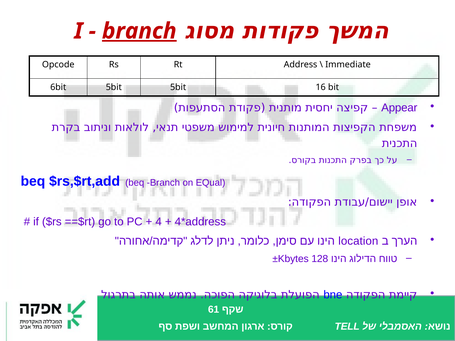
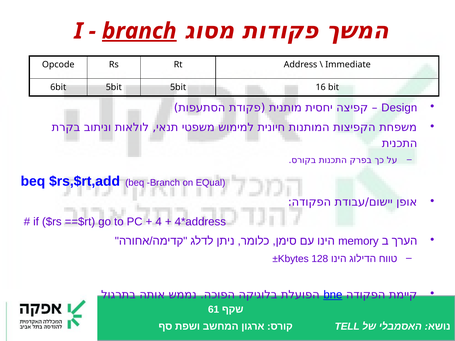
Appear: Appear -> Design
location: location -> memory
bne underline: none -> present
